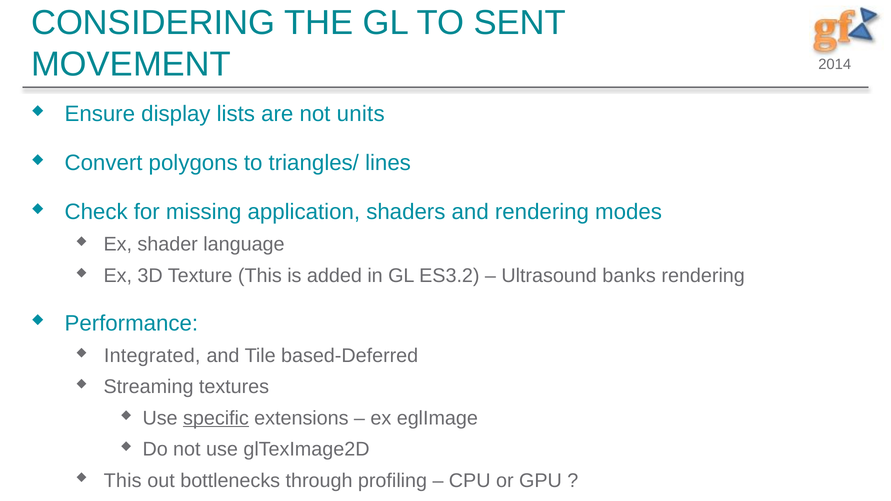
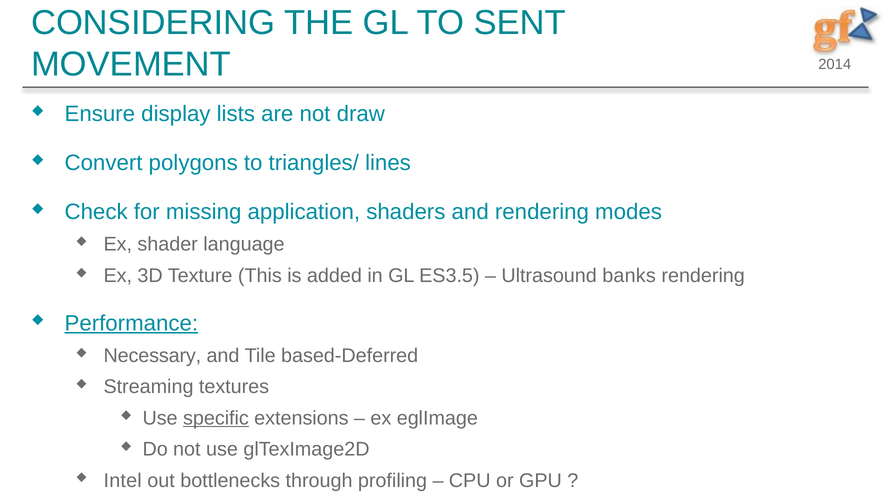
units: units -> draw
ES3.2: ES3.2 -> ES3.5
Performance underline: none -> present
Integrated: Integrated -> Necessary
This at (123, 481): This -> Intel
